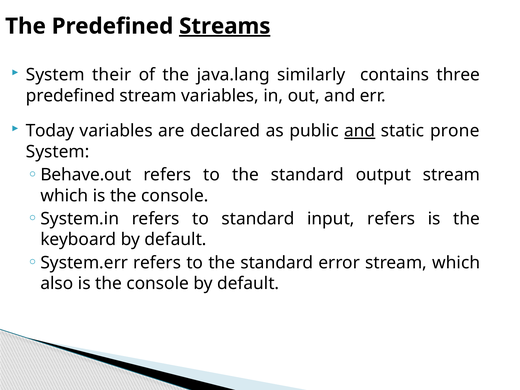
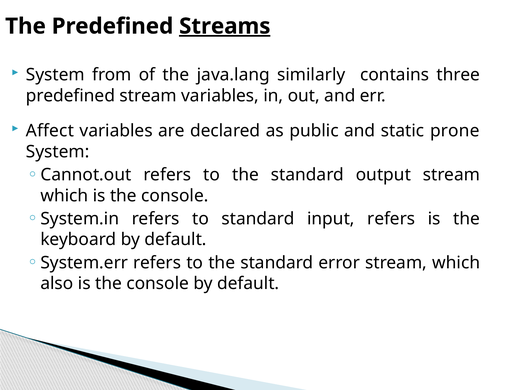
their: their -> from
Today: Today -> Affect
and at (360, 131) underline: present -> none
Behave.out: Behave.out -> Cannot.out
